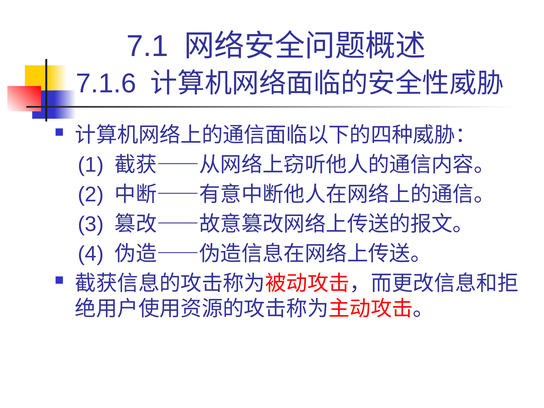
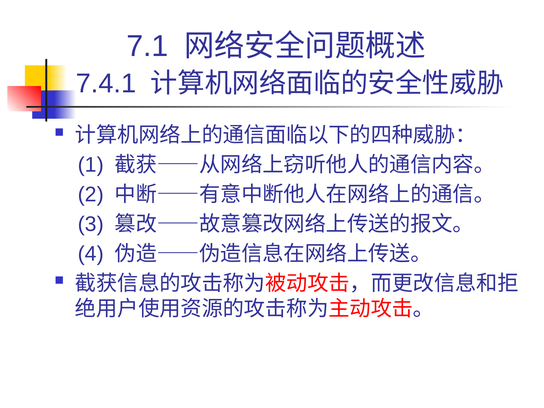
7.1.6: 7.1.6 -> 7.4.1
